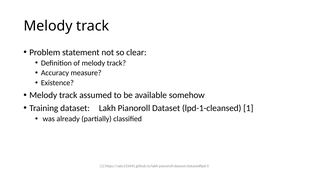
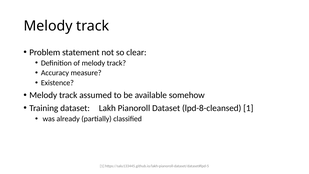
lpd-1-cleansed: lpd-1-cleansed -> lpd-8-cleansed
